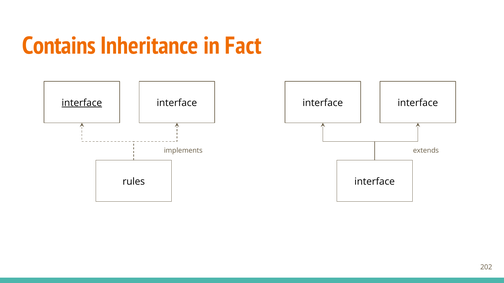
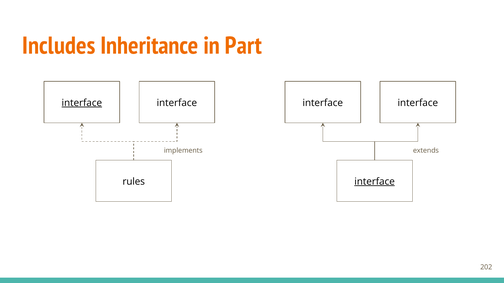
Contains: Contains -> Includes
Fact: Fact -> Part
interface at (375, 182) underline: none -> present
